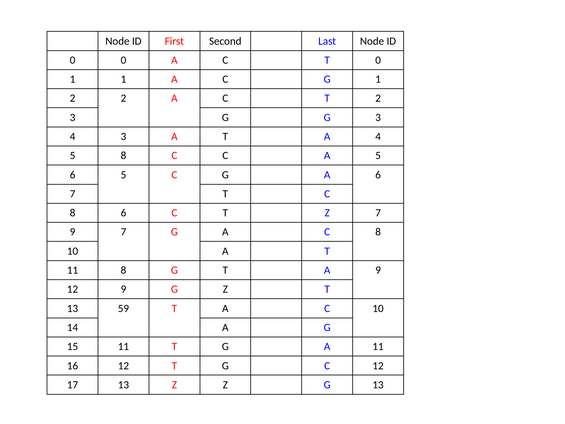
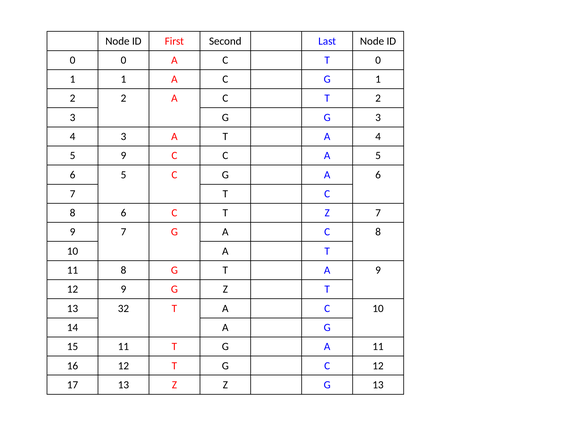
5 8: 8 -> 9
59: 59 -> 32
